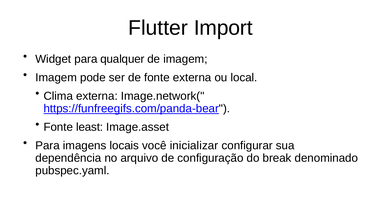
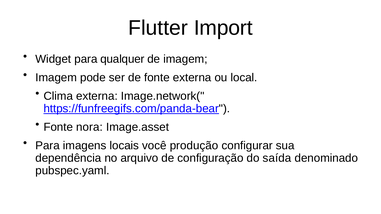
least: least -> nora
inicializar: inicializar -> produção
break: break -> saída
